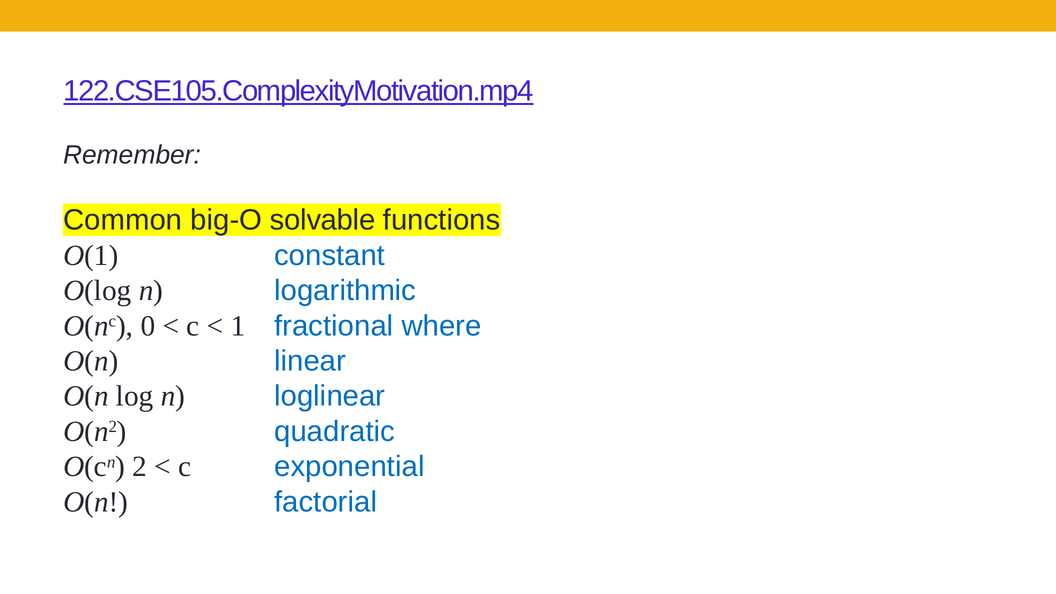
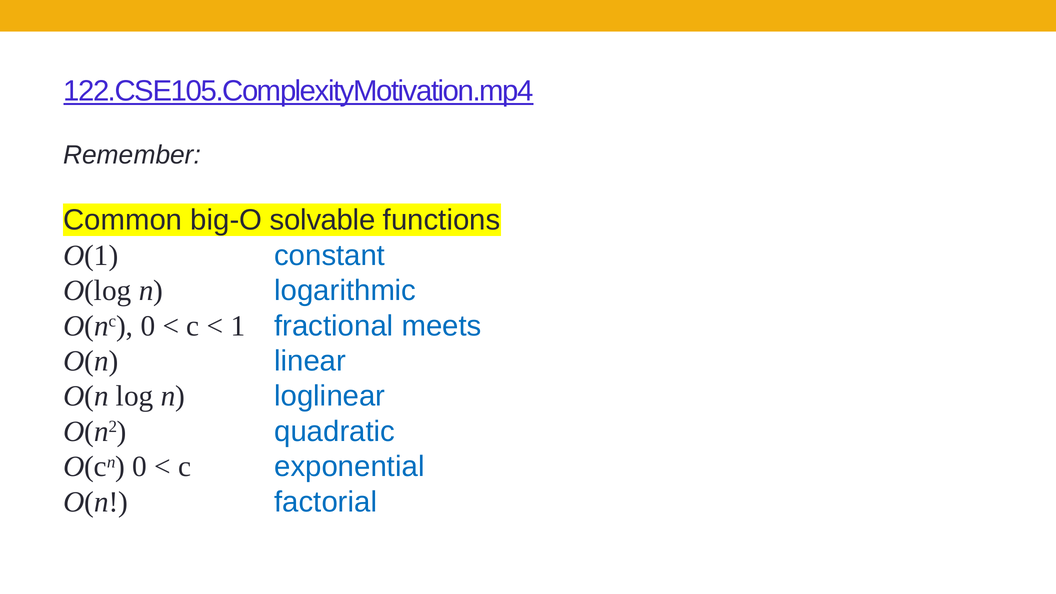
where: where -> meets
O(cn 2: 2 -> 0
